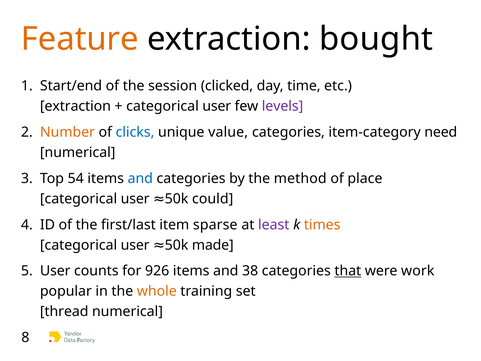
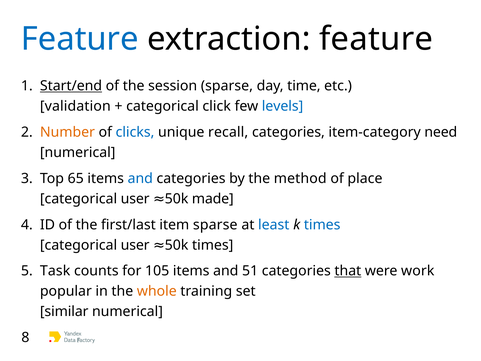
Feature at (80, 39) colour: orange -> blue
extraction bought: bought -> feature
Start/end underline: none -> present
session clicked: clicked -> sparse
extraction at (75, 106): extraction -> validation
user at (217, 106): user -> click
levels colour: purple -> blue
value: value -> recall
54: 54 -> 65
could: could -> made
least colour: purple -> blue
times at (322, 225) colour: orange -> blue
made at (213, 245): made -> times
User at (55, 271): User -> Task
926: 926 -> 105
38: 38 -> 51
thread: thread -> similar
